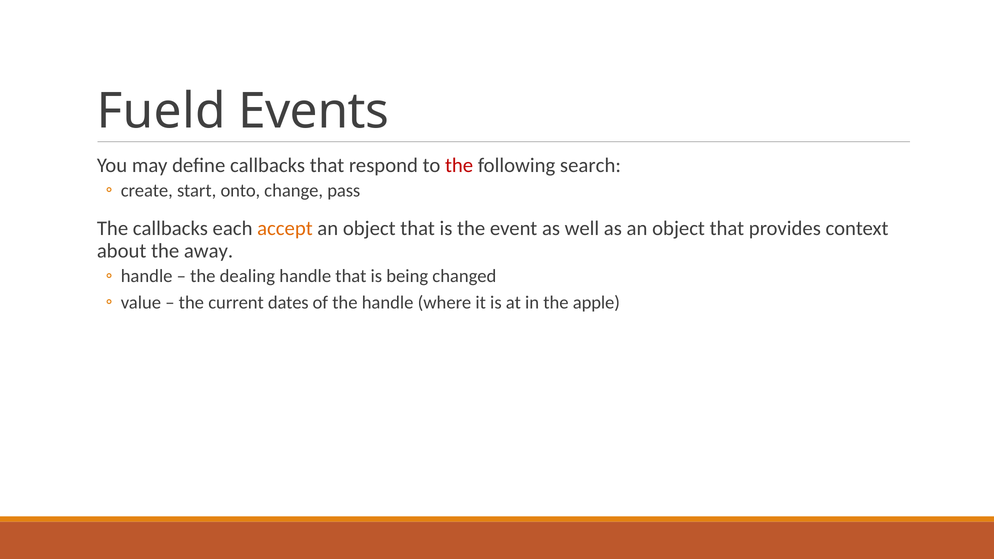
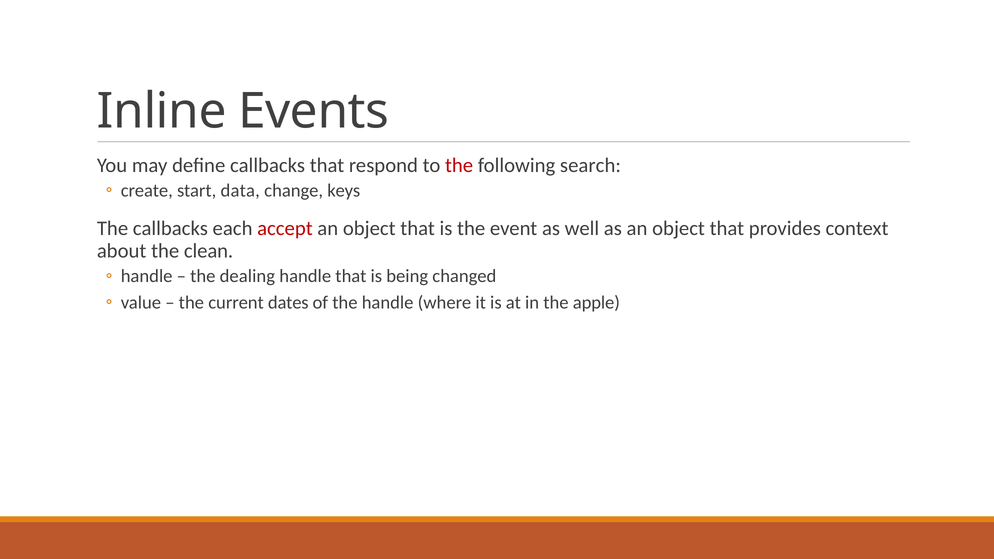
Fueld: Fueld -> Inline
onto: onto -> data
pass: pass -> keys
accept colour: orange -> red
away: away -> clean
